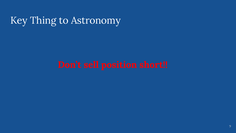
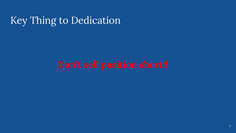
Astronomy: Astronomy -> Dedication
